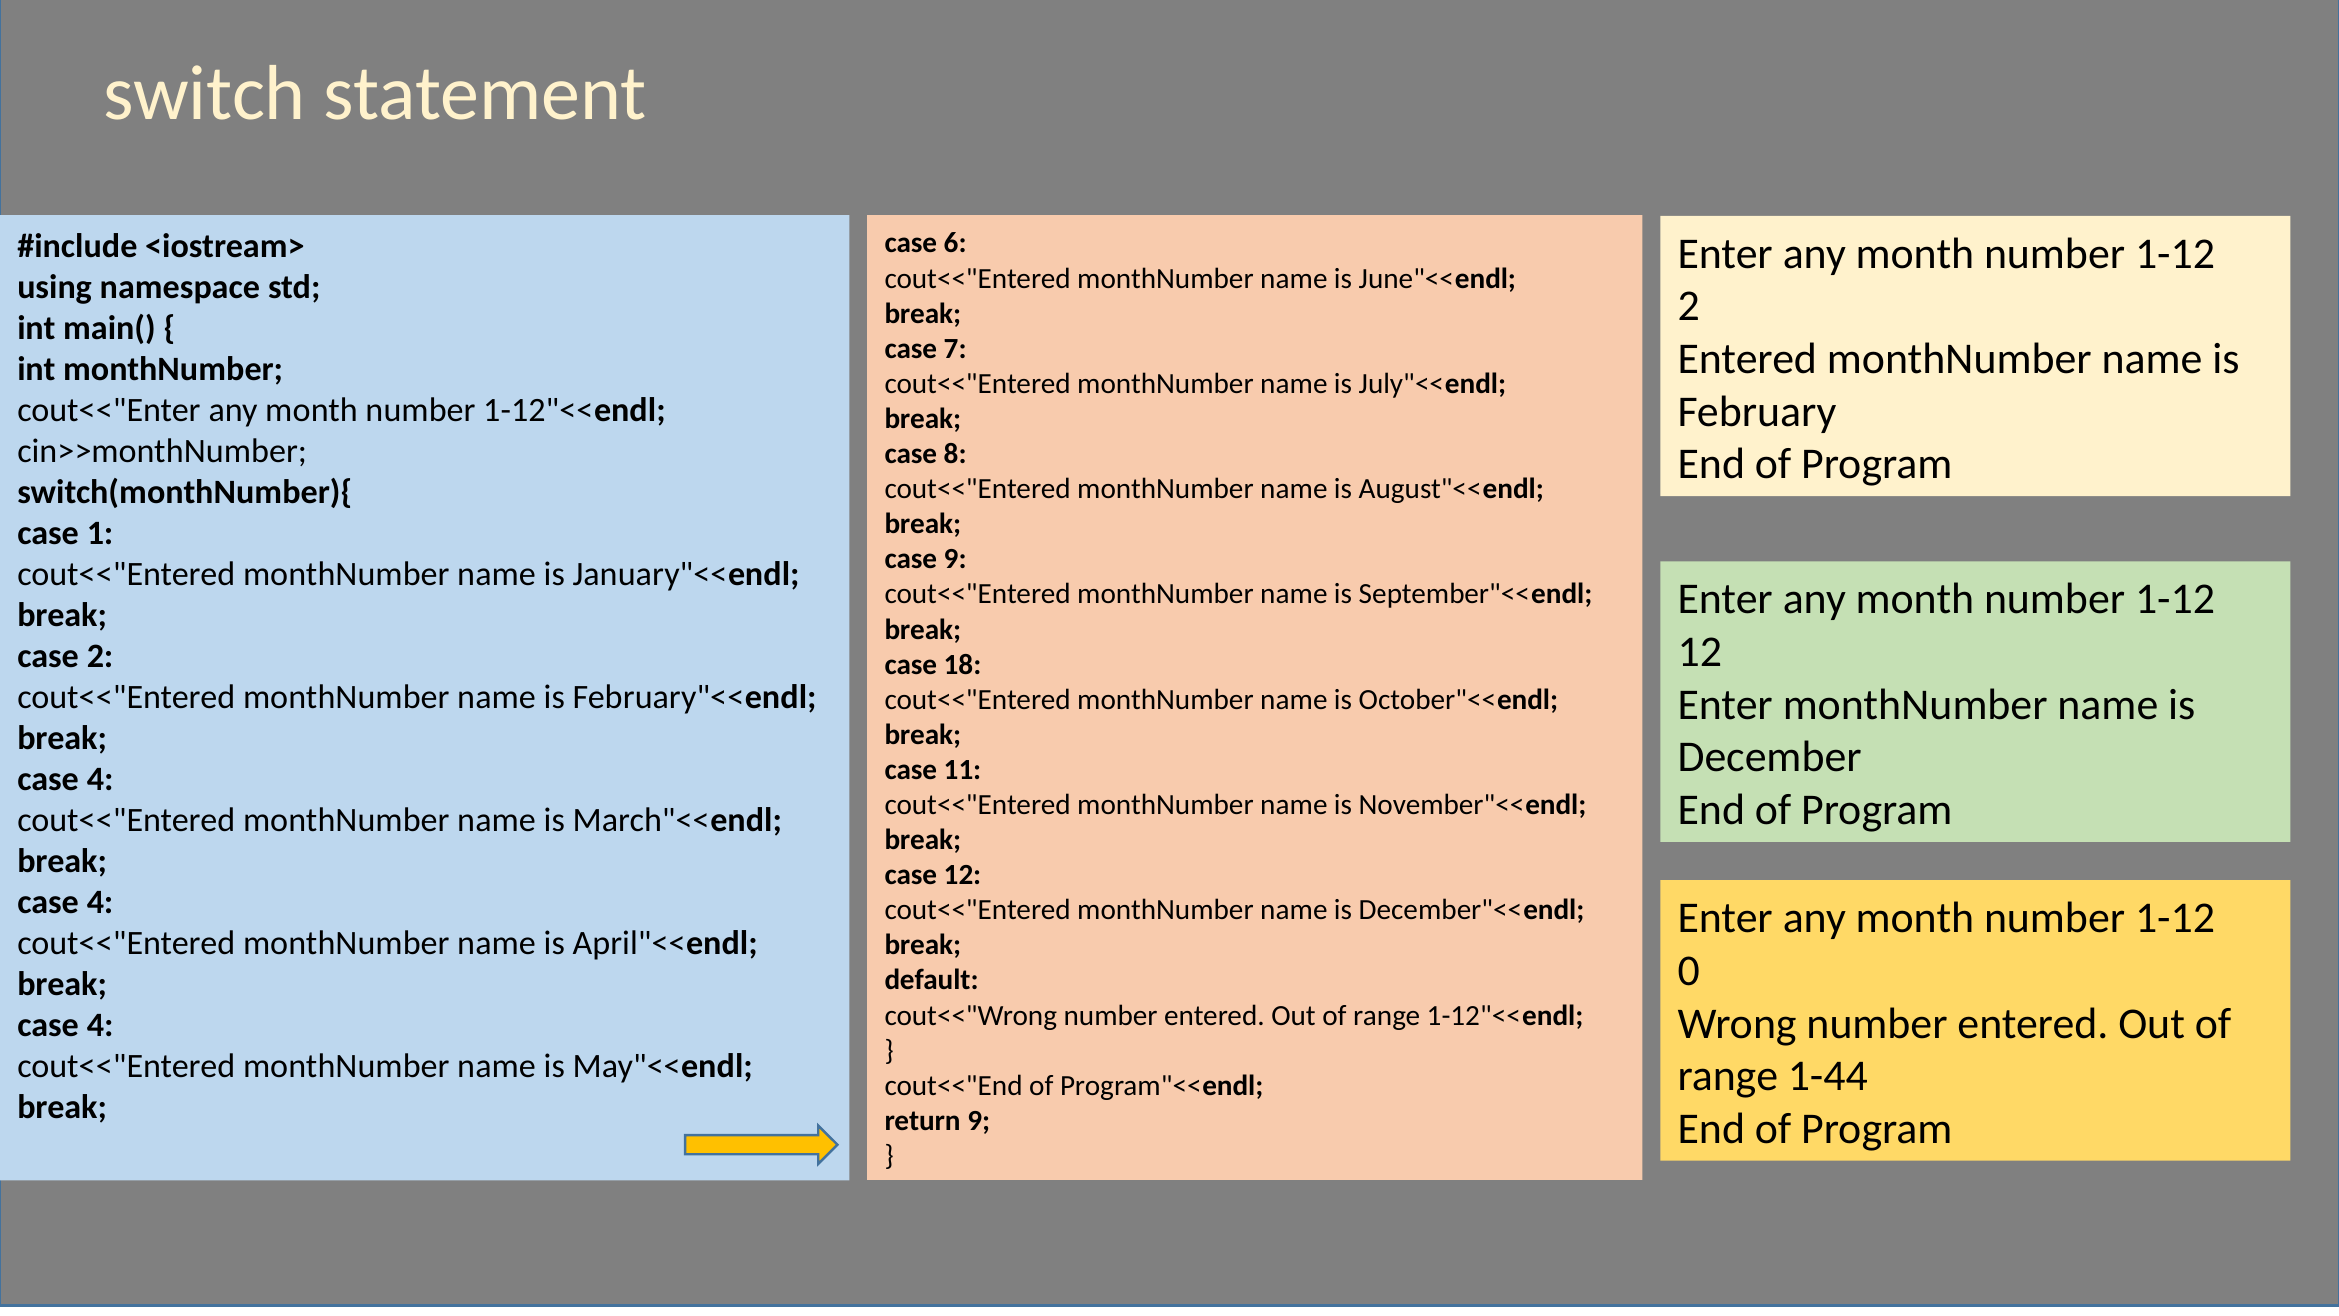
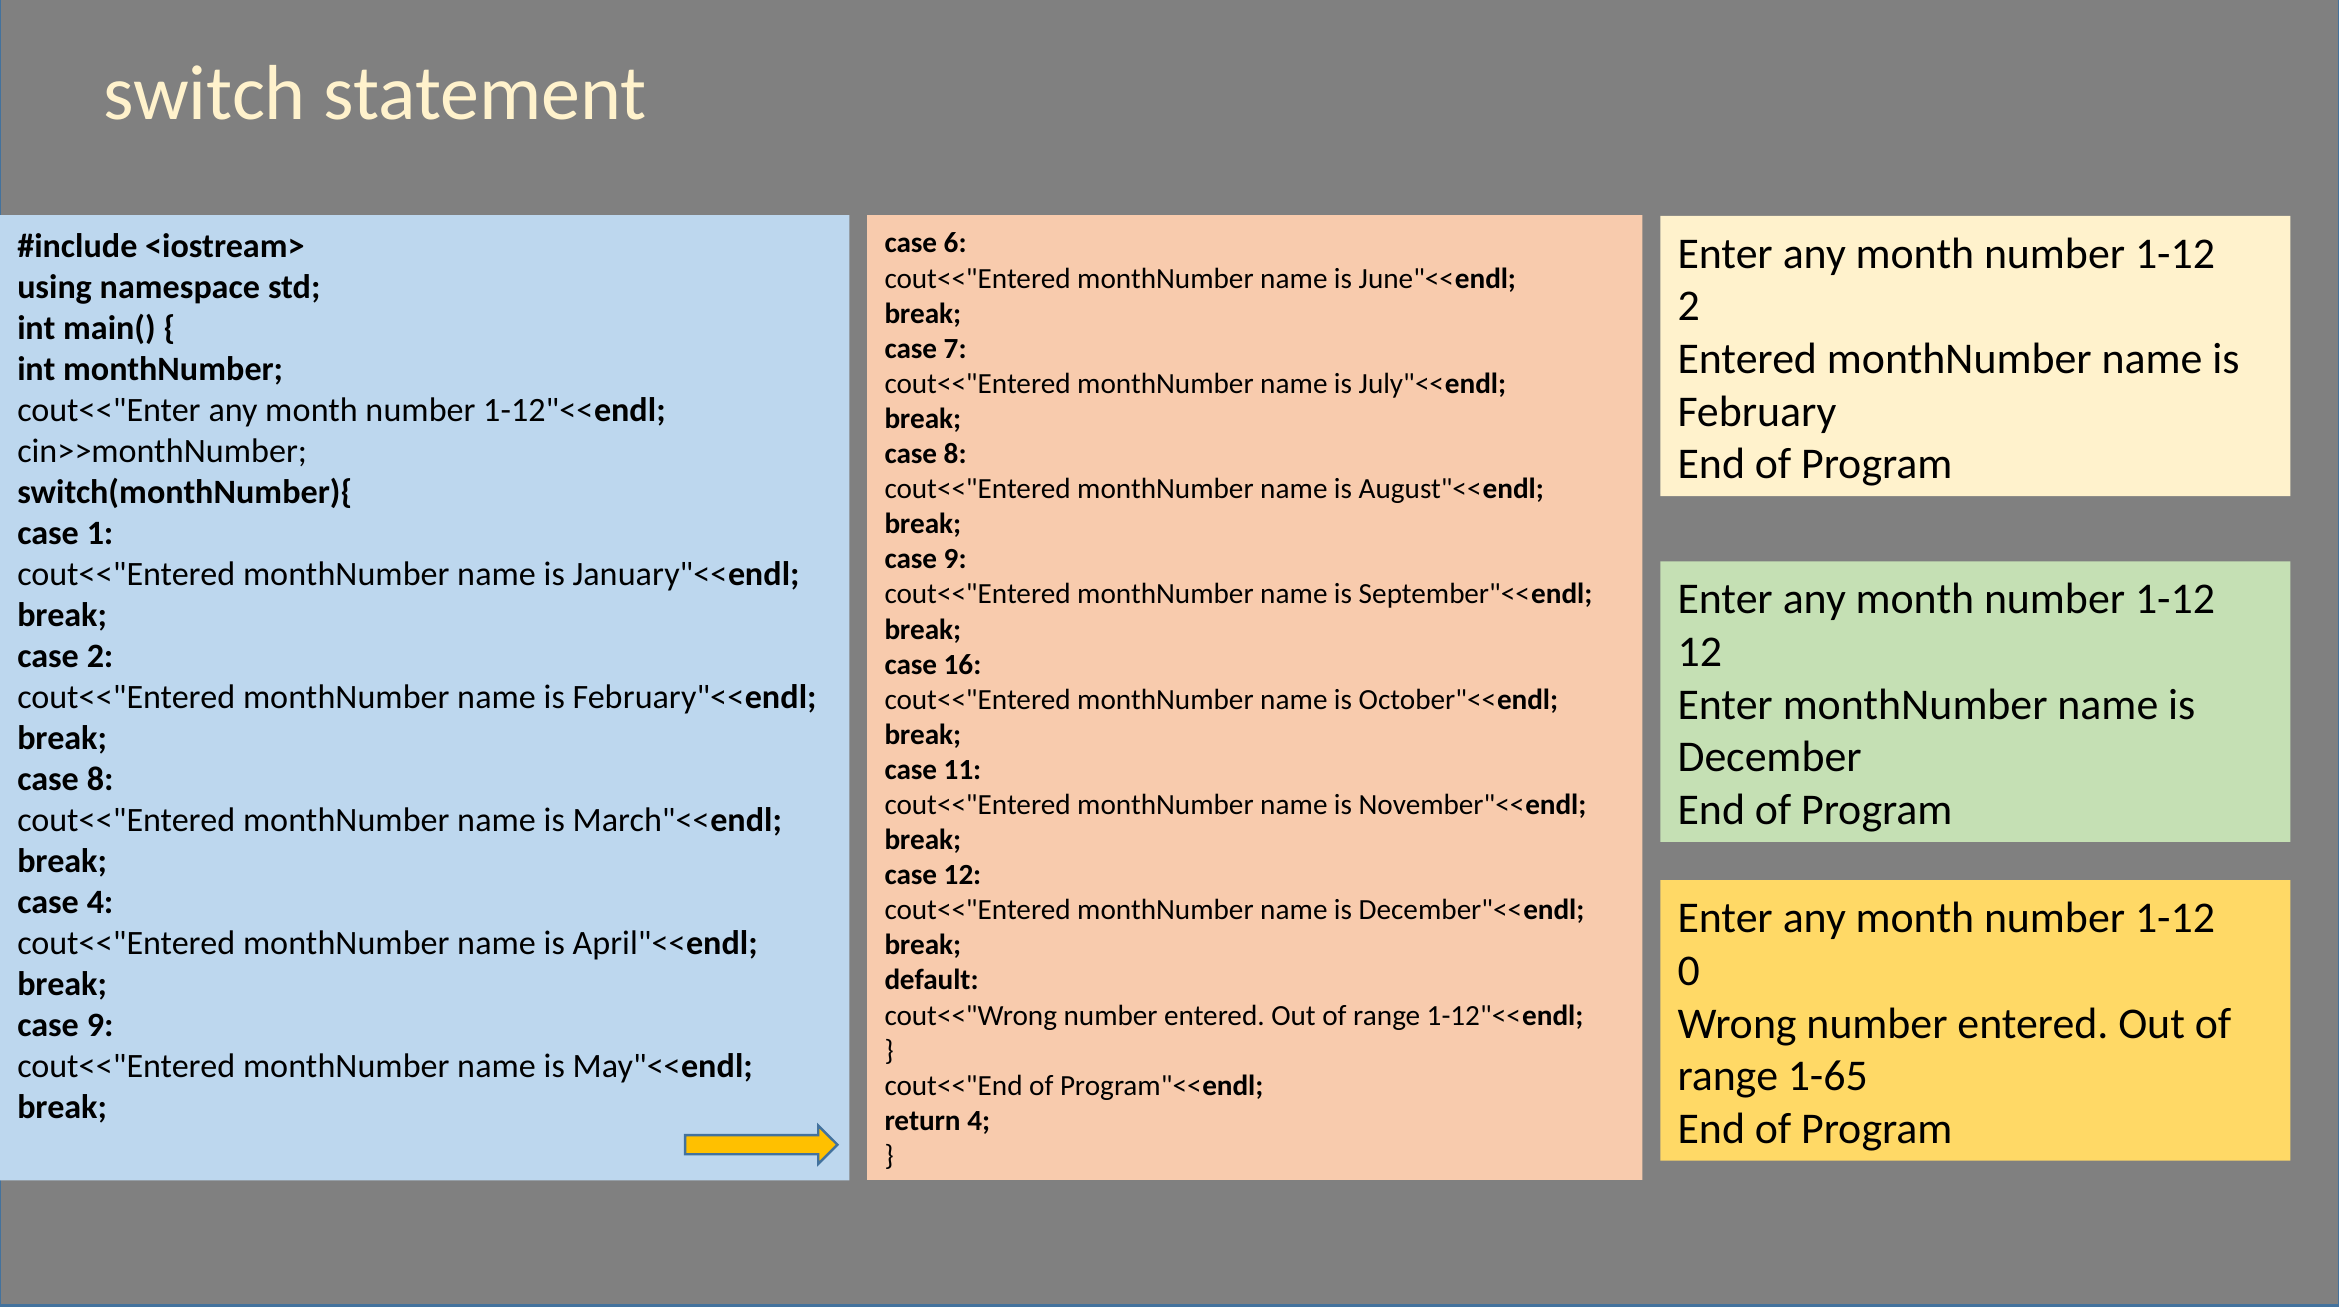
18: 18 -> 16
4 at (100, 779): 4 -> 8
4 at (100, 1025): 4 -> 9
1-44: 1-44 -> 1-65
return 9: 9 -> 4
